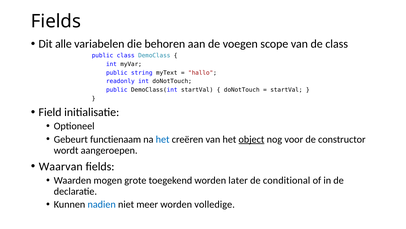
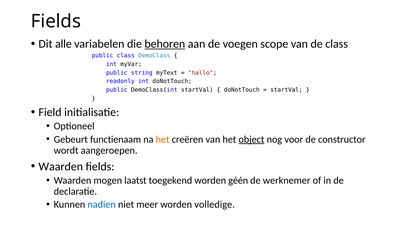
behoren underline: none -> present
het at (163, 139) colour: blue -> orange
Waarvan at (61, 166): Waarvan -> Waarden
grote: grote -> laatst
later: later -> géén
conditional: conditional -> werknemer
